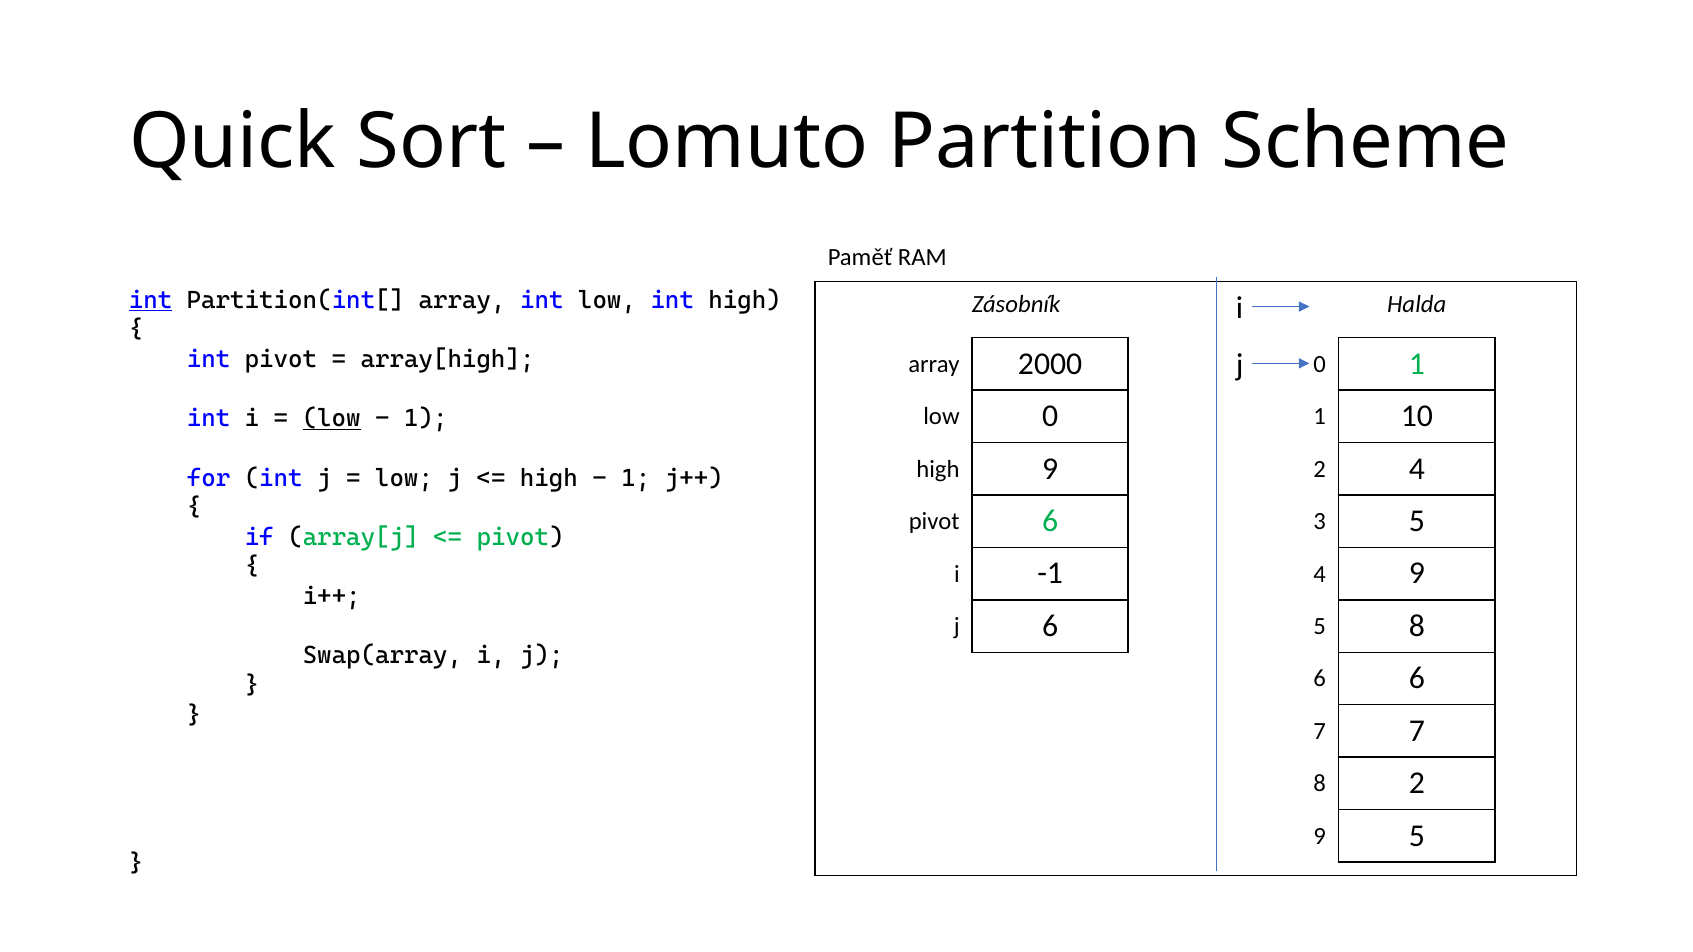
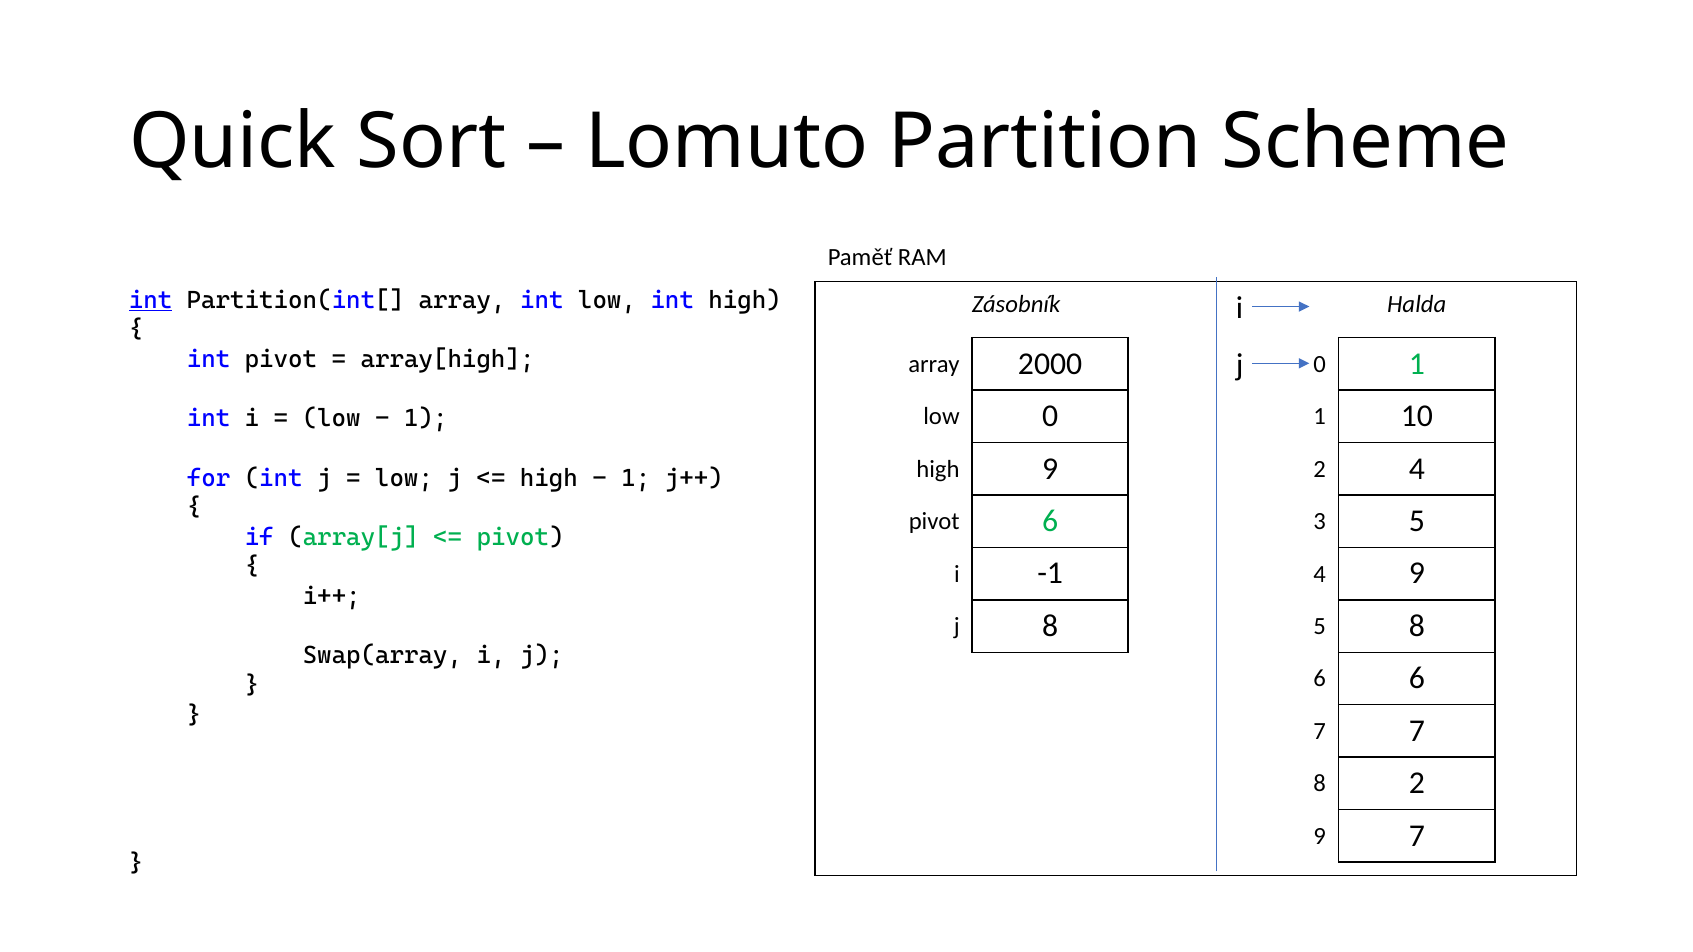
low at (332, 419) underline: present -> none
j 6: 6 -> 8
5 at (1417, 836): 5 -> 7
